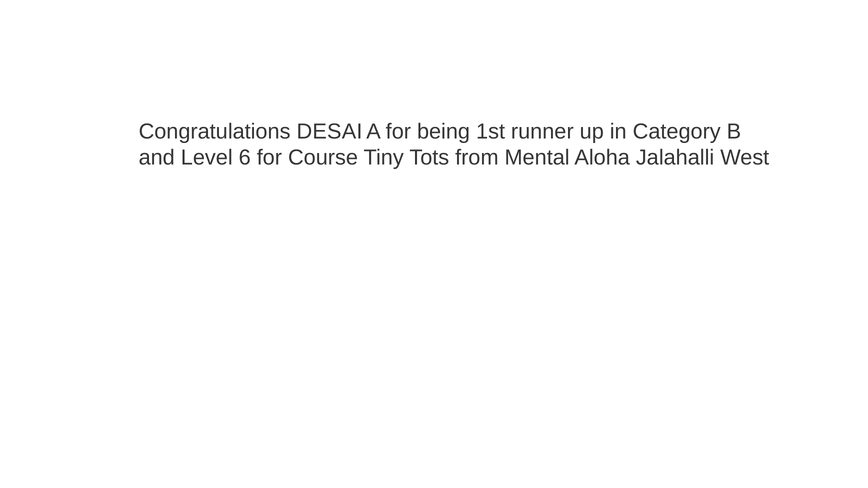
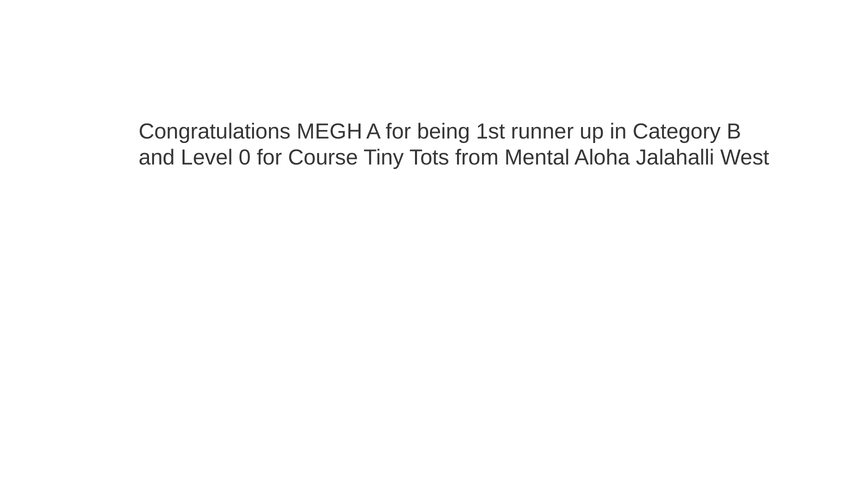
DESAI: DESAI -> MEGH
6: 6 -> 0
